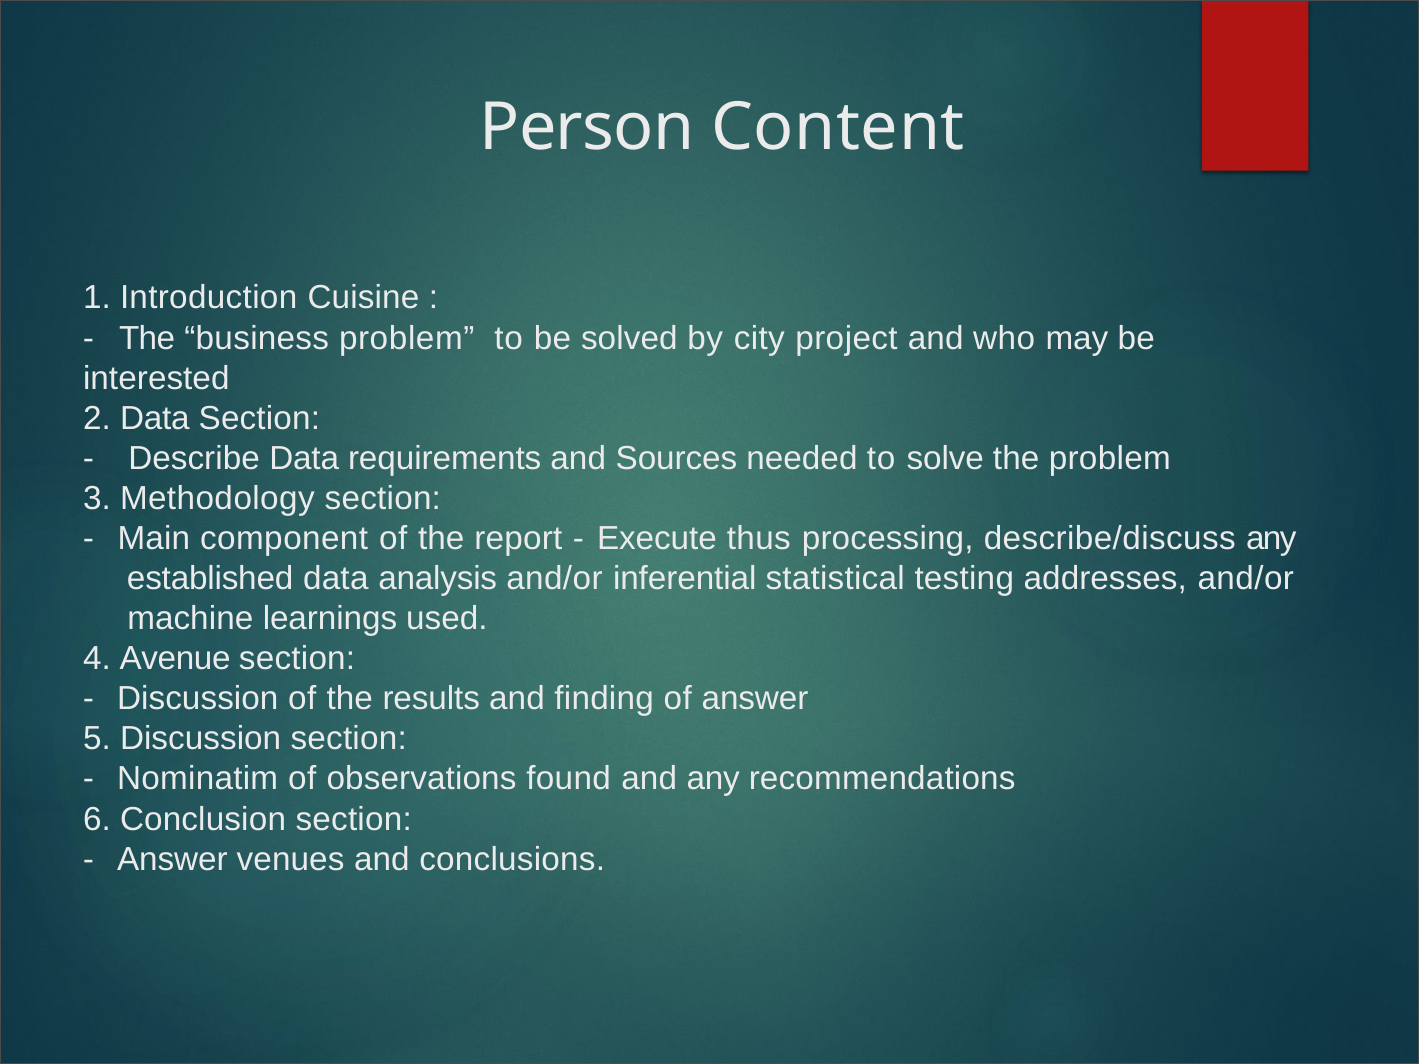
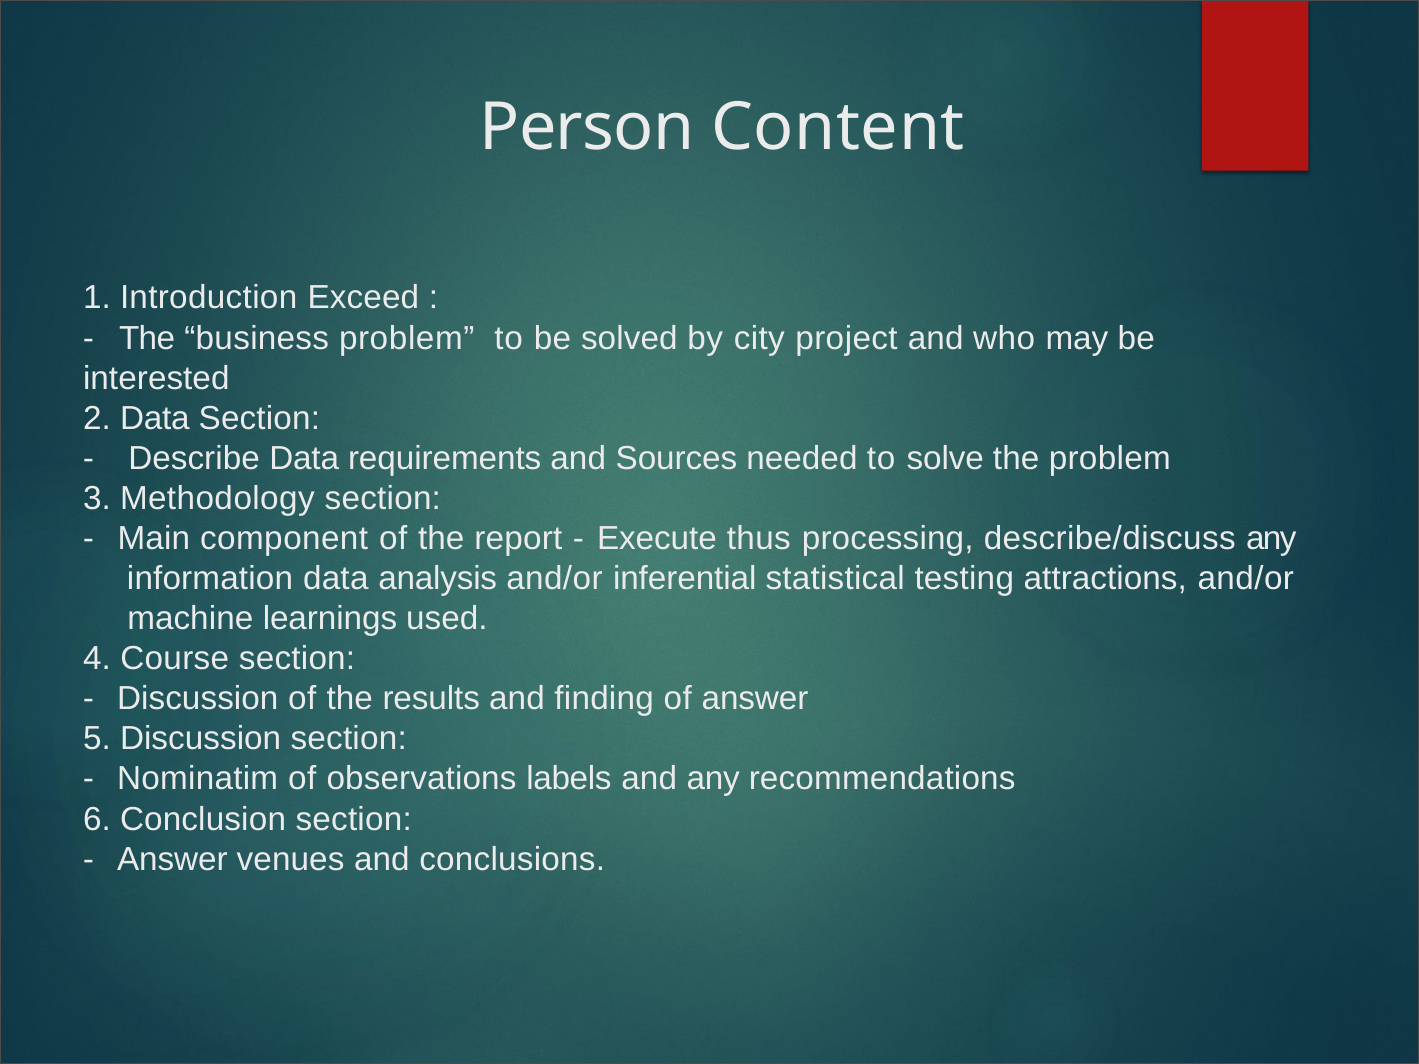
Cuisine: Cuisine -> Exceed
established: established -> information
addresses: addresses -> attractions
Avenue: Avenue -> Course
found: found -> labels
